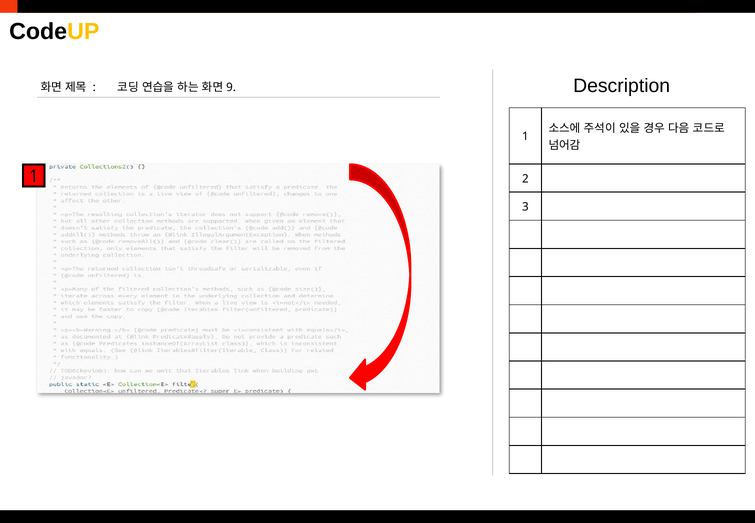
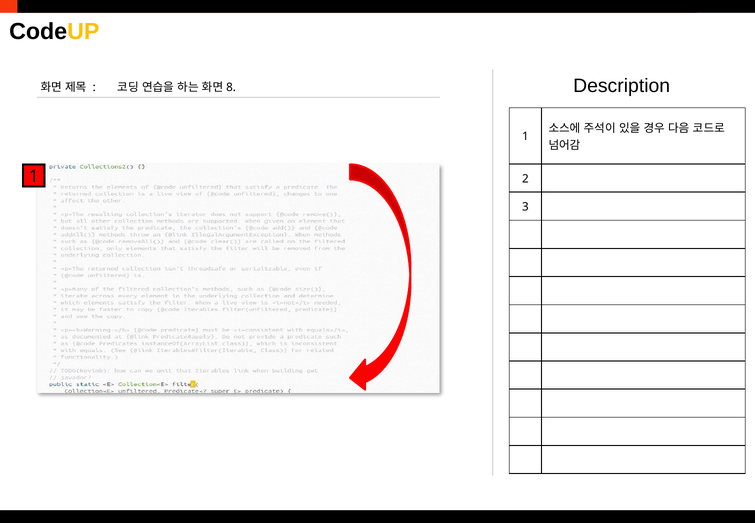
9: 9 -> 8
